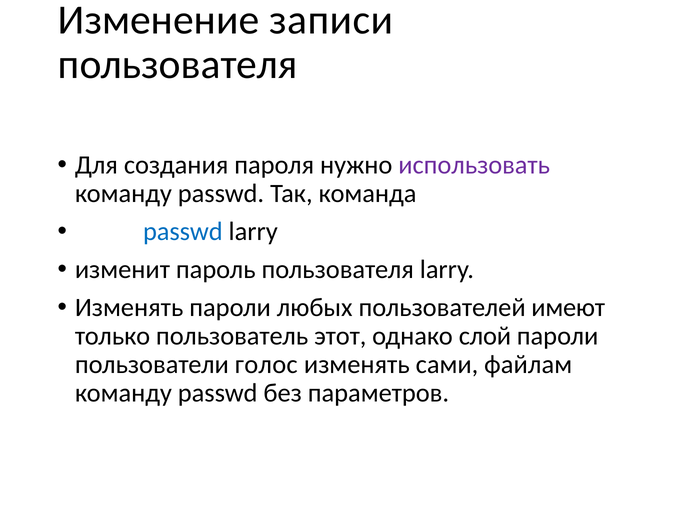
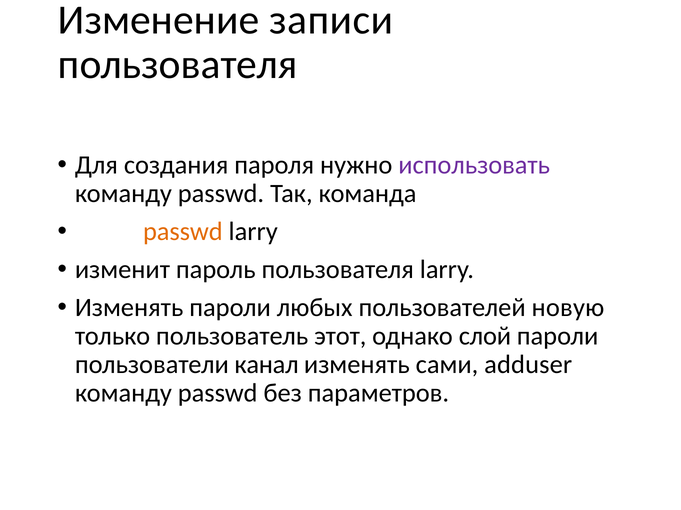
passwd at (183, 232) colour: blue -> orange
имеют: имеют -> новую
голос: голос -> канал
файлам: файлам -> adduser
